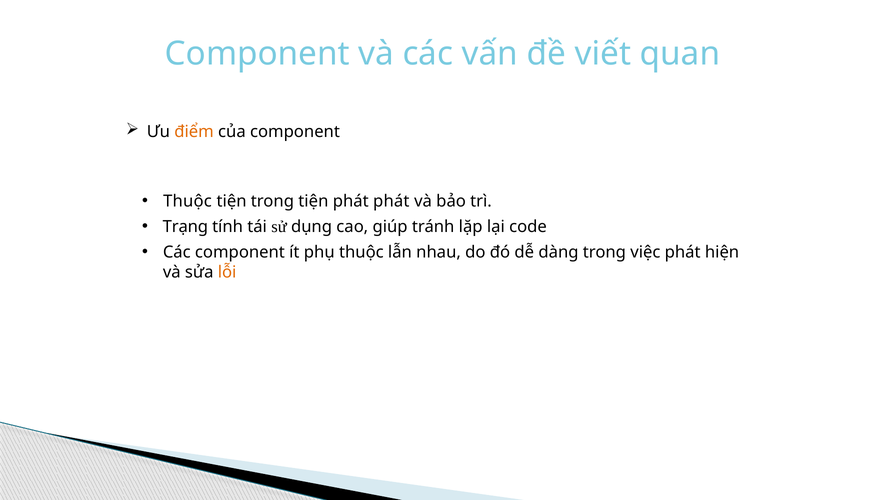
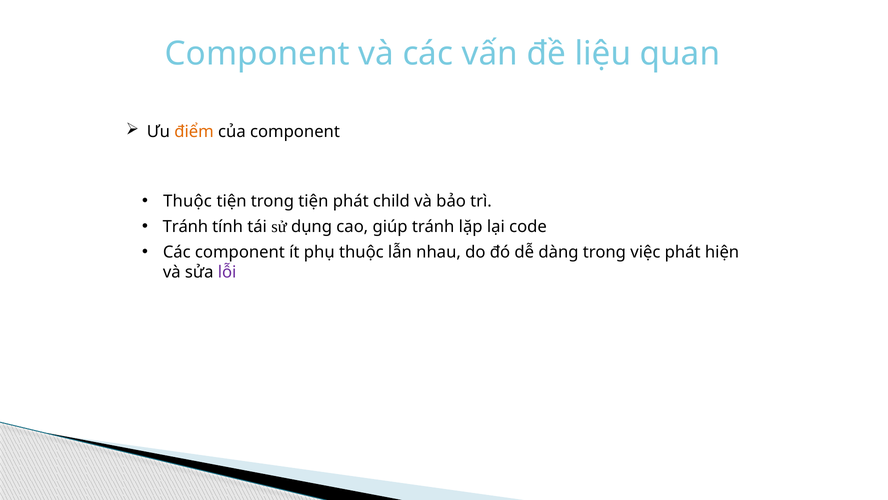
viết: viết -> liệu
phát phát: phát -> child
Trạng at (185, 226): Trạng -> Tránh
lỗi colour: orange -> purple
